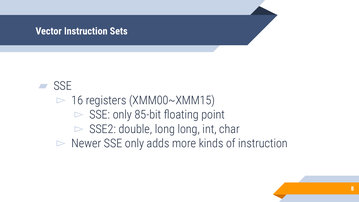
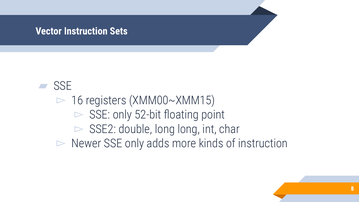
85-bit: 85-bit -> 52-bit
